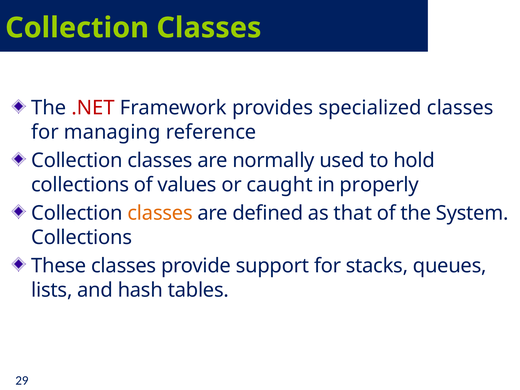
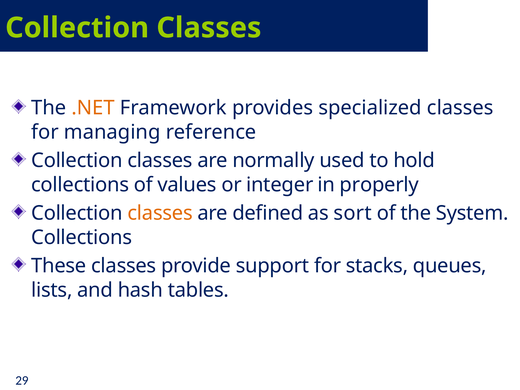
.NET colour: red -> orange
caught: caught -> integer
that: that -> sort
